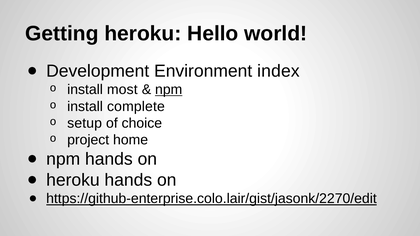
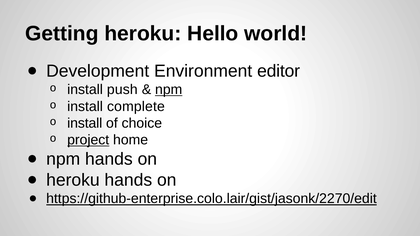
index: index -> editor
most: most -> push
setup at (85, 123): setup -> install
project underline: none -> present
